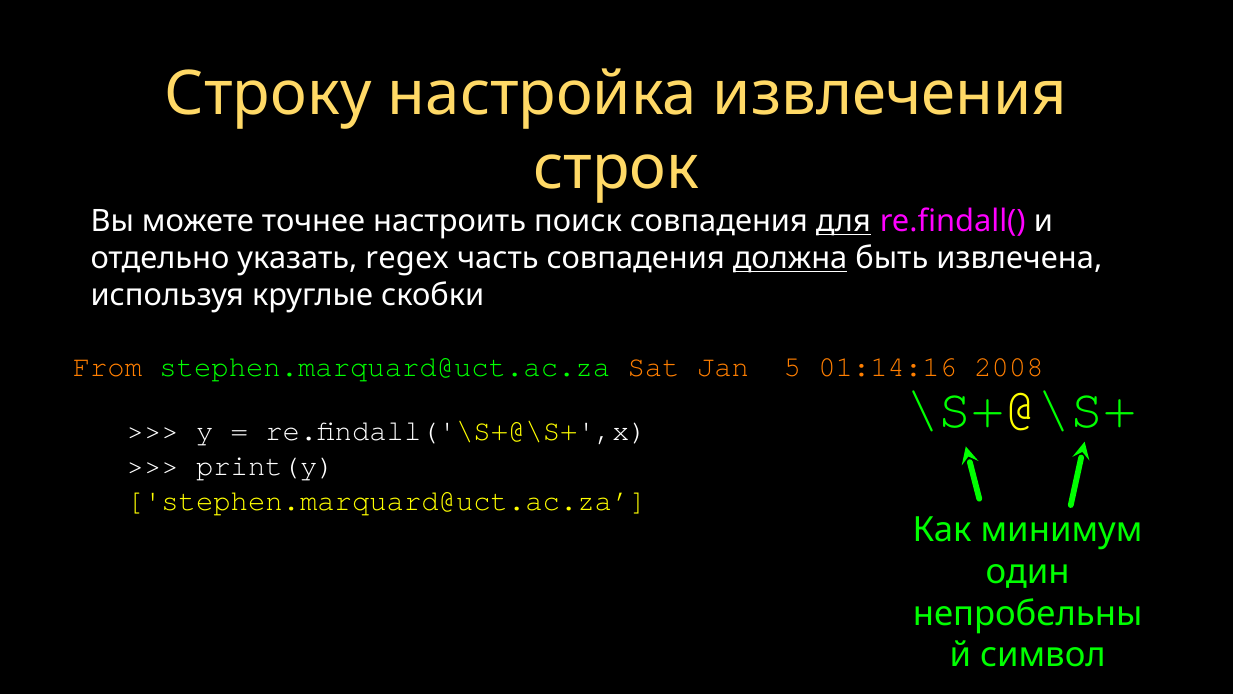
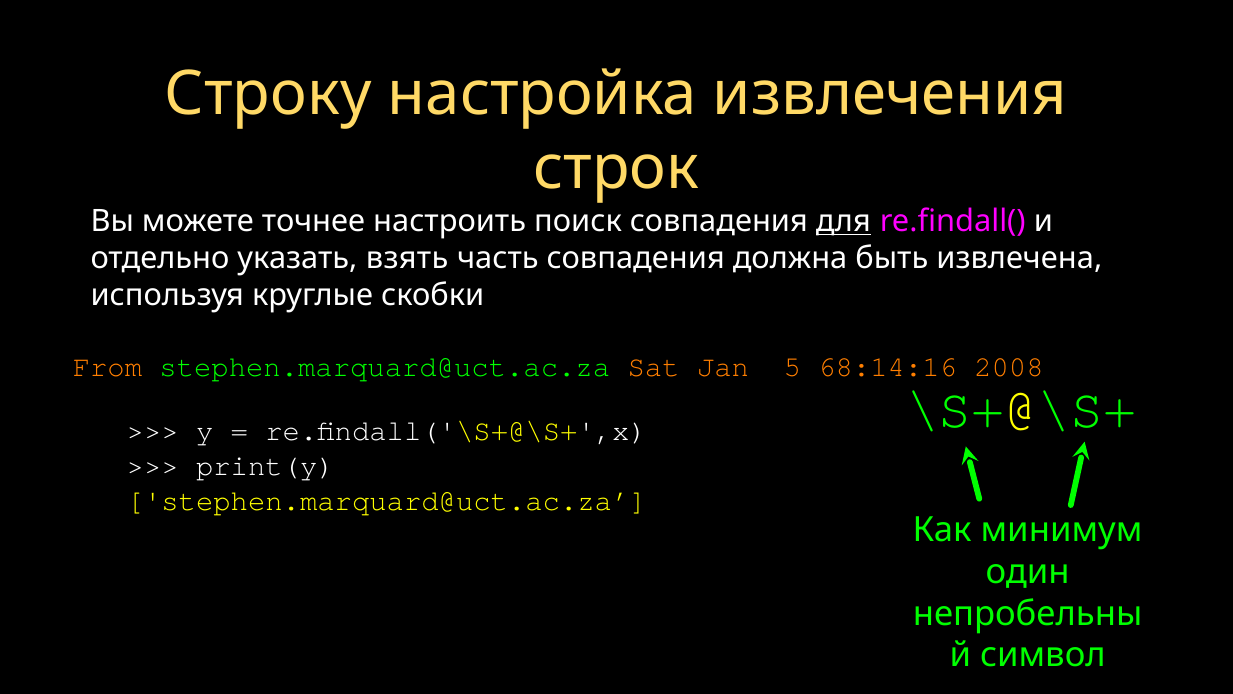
regex: regex -> взять
должна underline: present -> none
01:14:16: 01:14:16 -> 68:14:16
